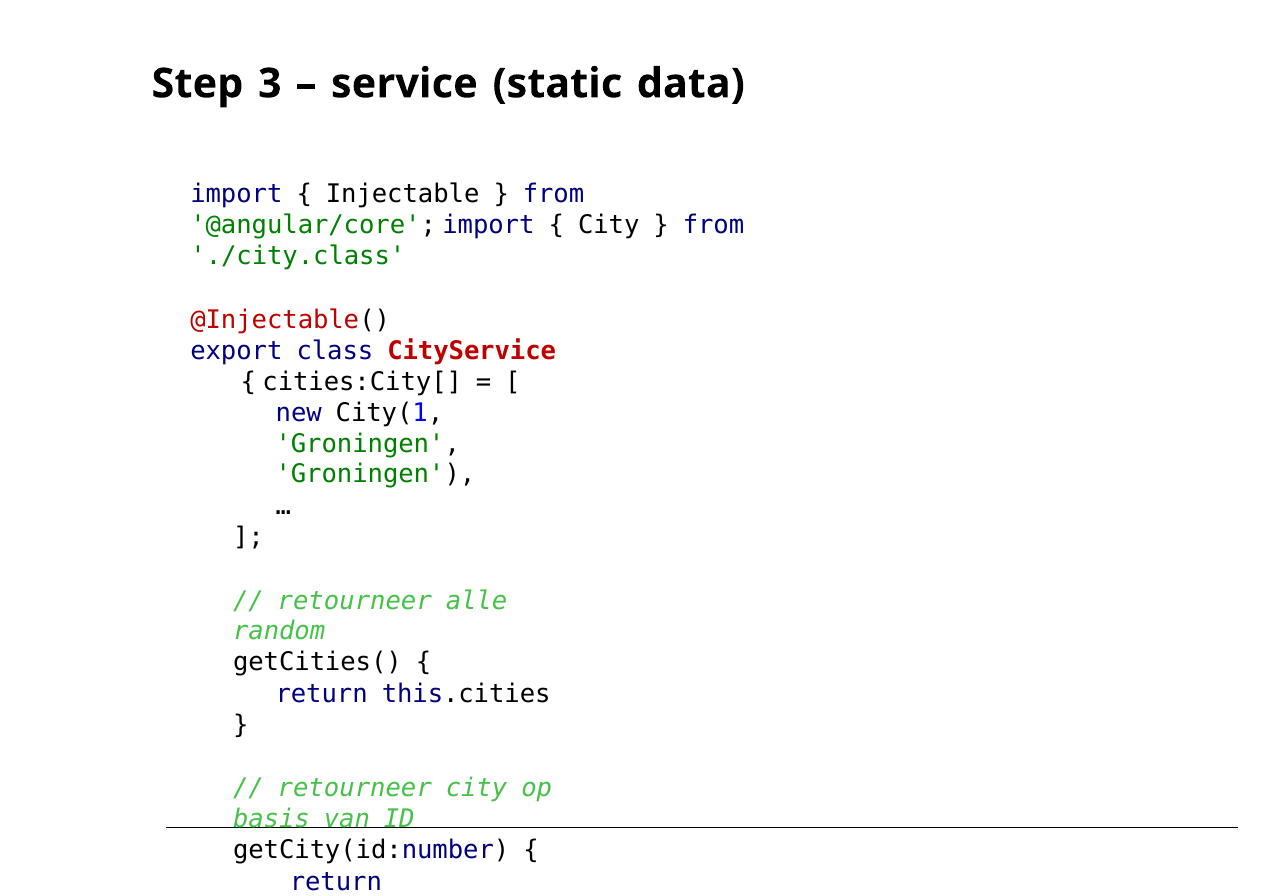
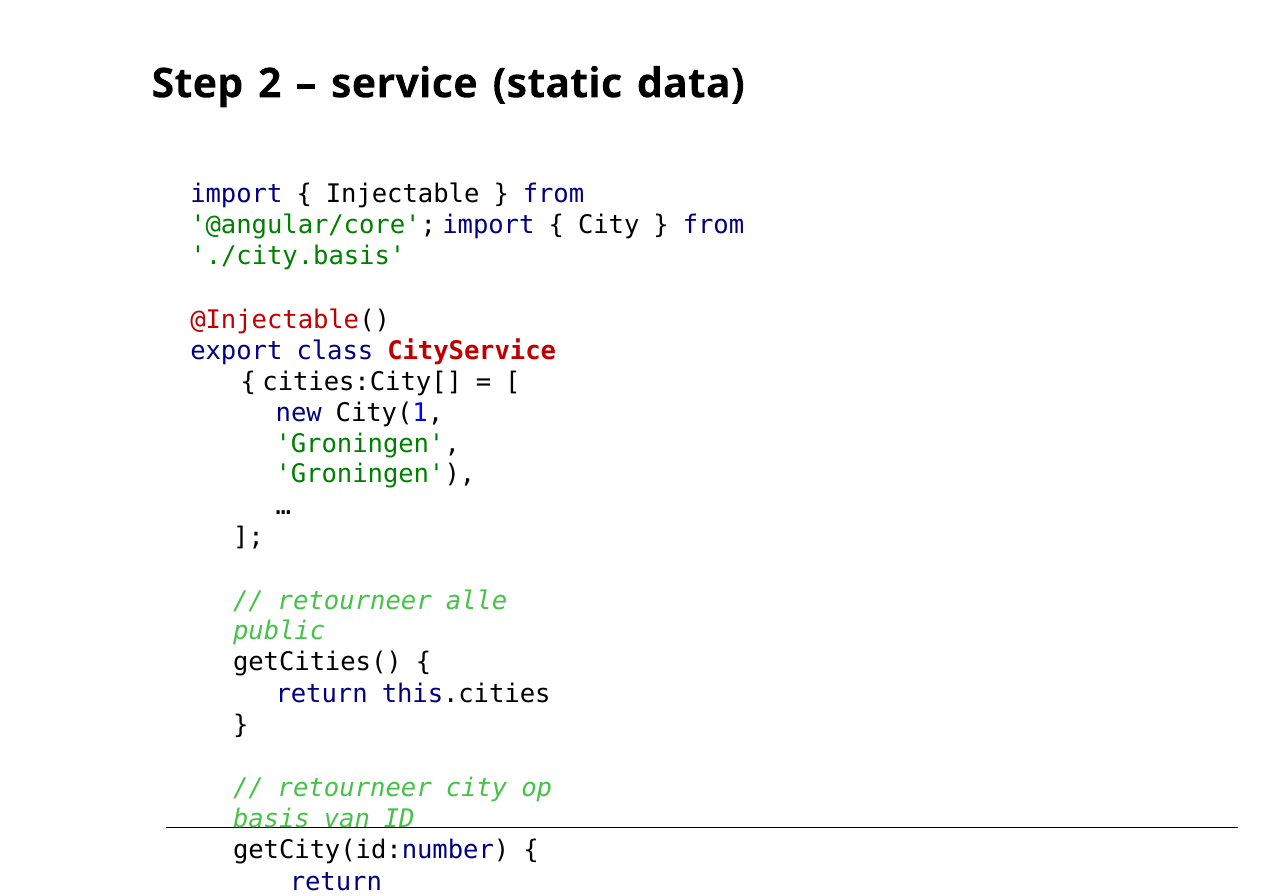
3: 3 -> 2
./city.class: ./city.class -> ./city.basis
random: random -> public
